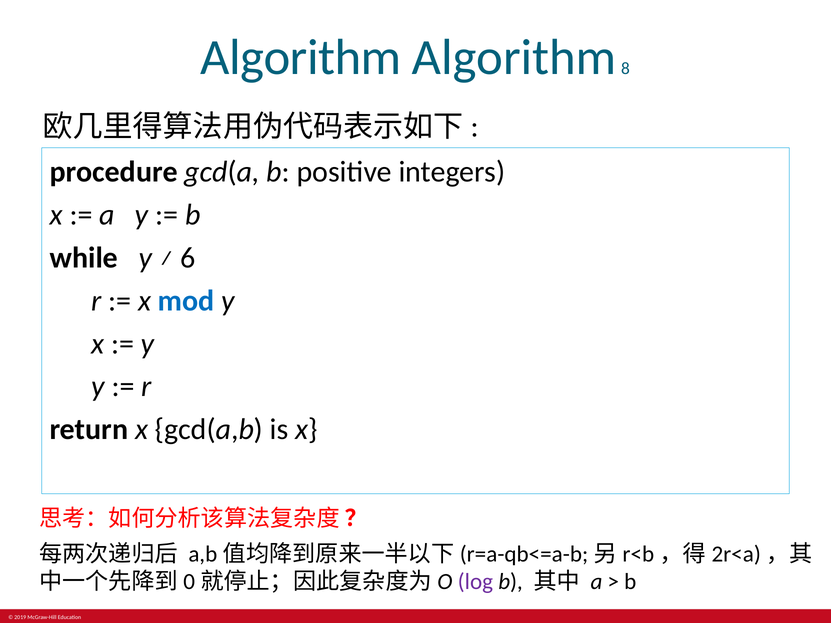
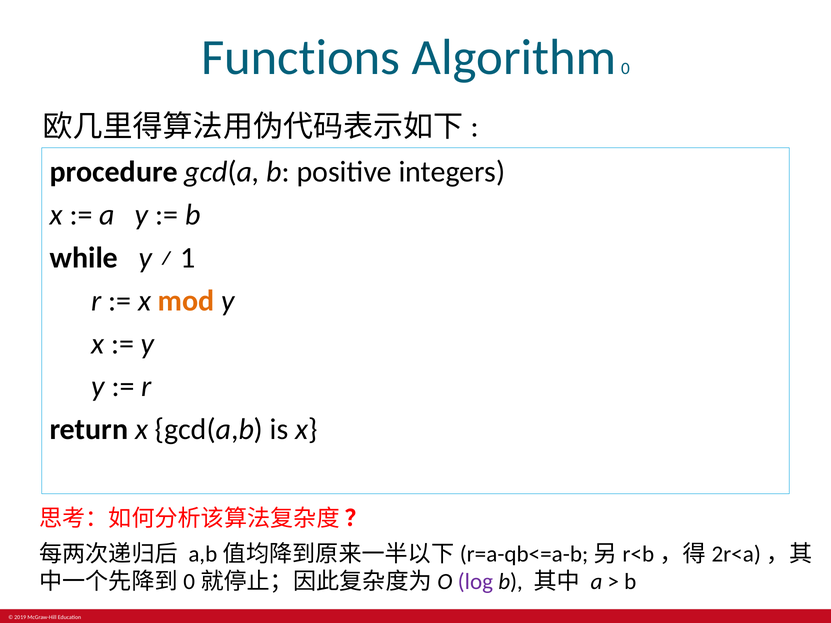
Algorithm at (301, 58): Algorithm -> Functions
8: 8 -> 0
6: 6 -> 1
mod colour: blue -> orange
